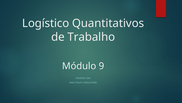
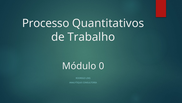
Logístico: Logístico -> Processo
9: 9 -> 0
